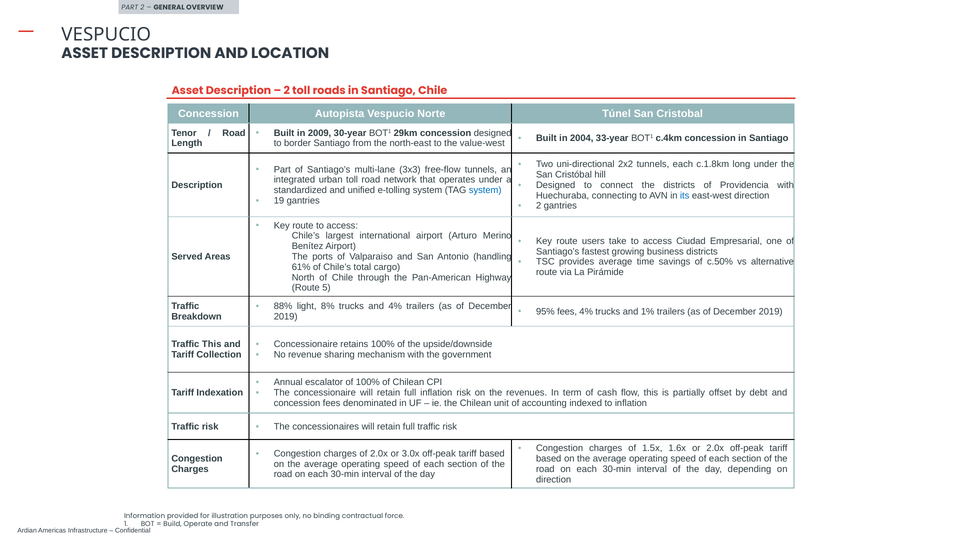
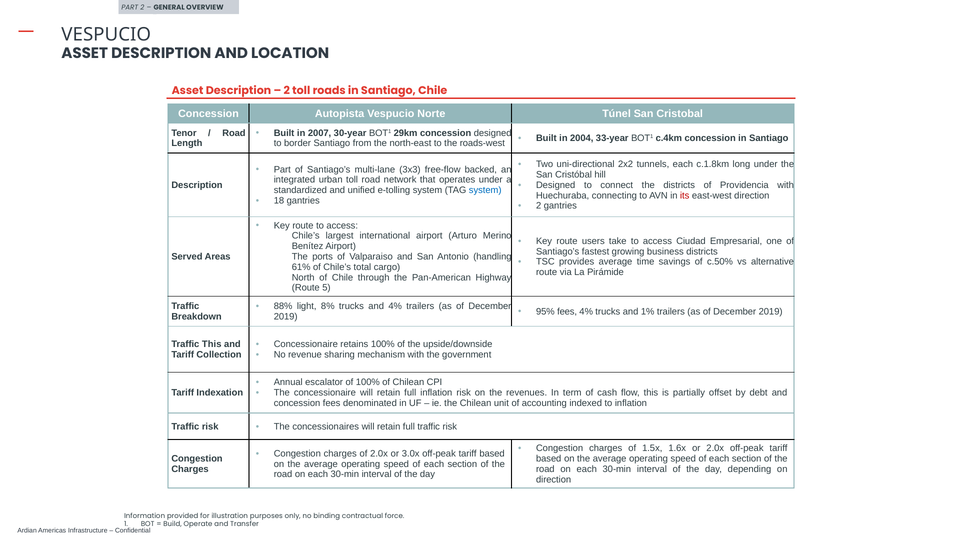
2009: 2009 -> 2007
value-west: value-west -> roads-west
free-flow tunnels: tunnels -> backed
its colour: blue -> red
19: 19 -> 18
